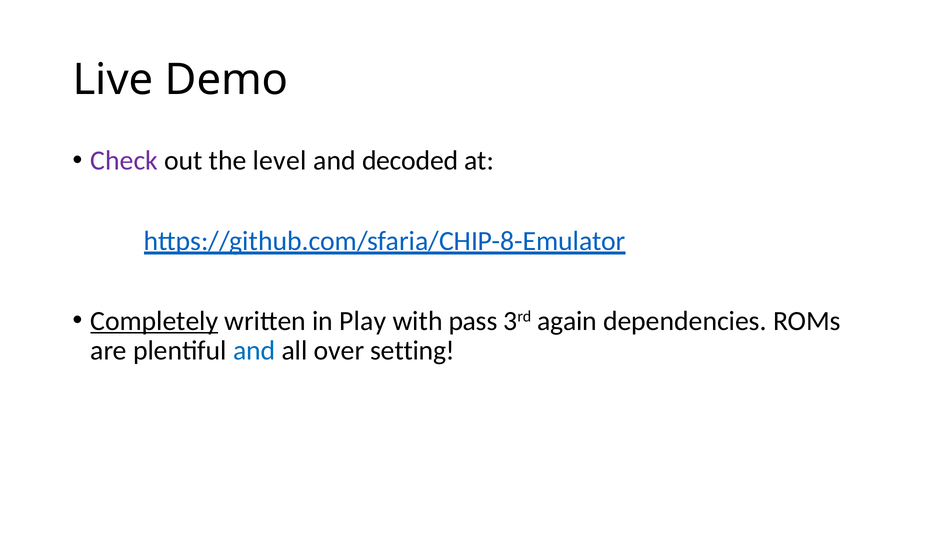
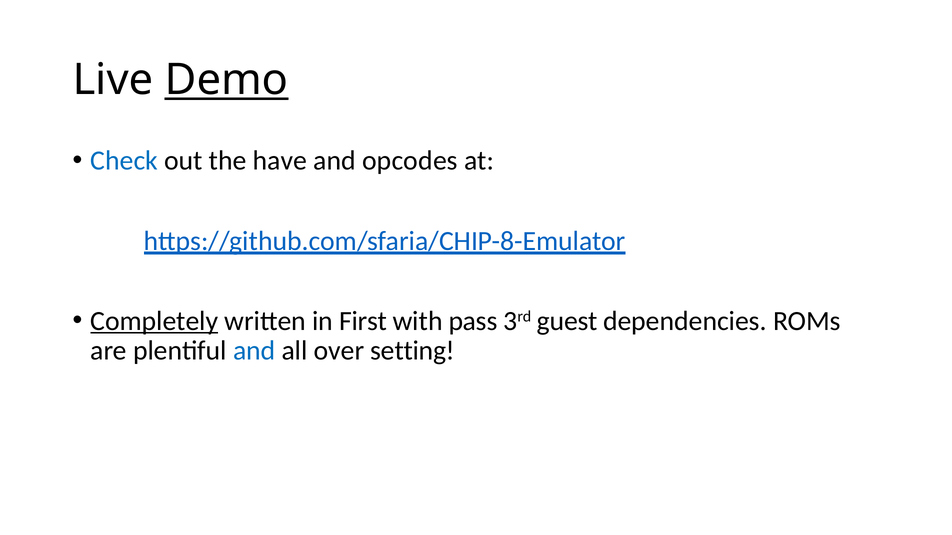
Demo underline: none -> present
Check colour: purple -> blue
level: level -> have
decoded: decoded -> opcodes
Play: Play -> First
again: again -> guest
